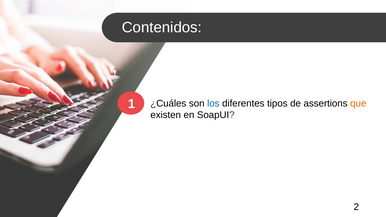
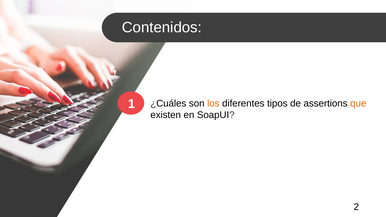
los colour: blue -> orange
